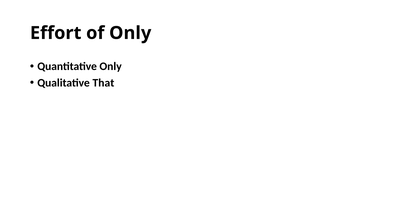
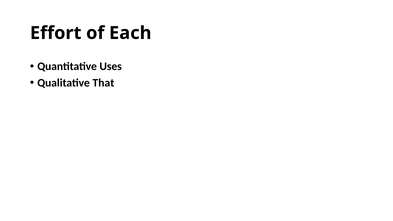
of Only: Only -> Each
Quantitative Only: Only -> Uses
